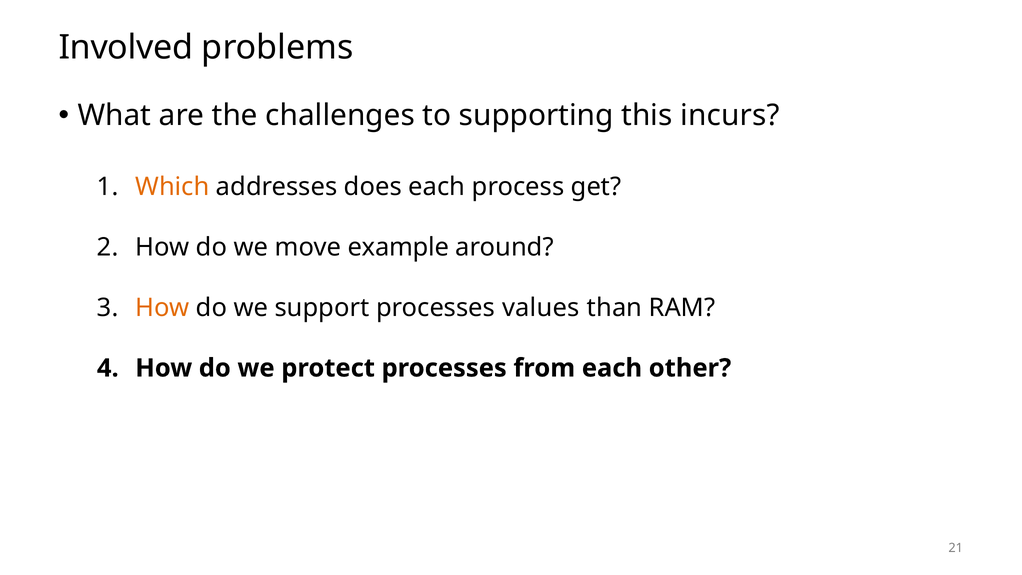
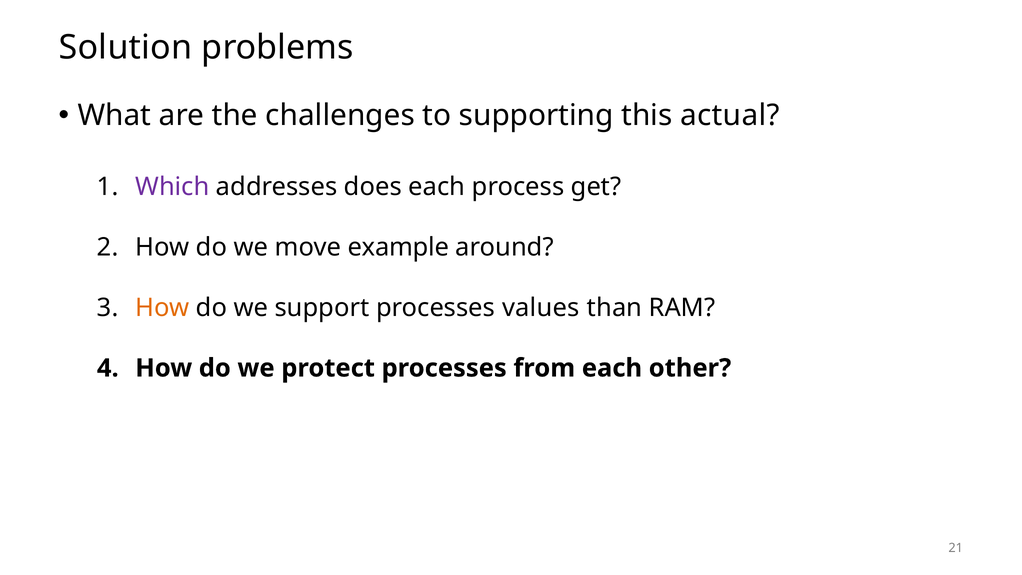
Involved: Involved -> Solution
incurs: incurs -> actual
Which colour: orange -> purple
